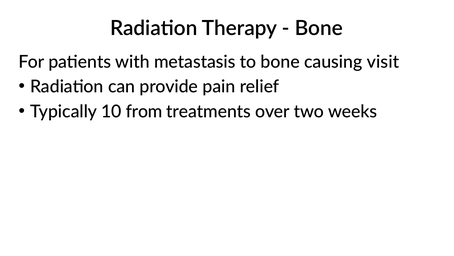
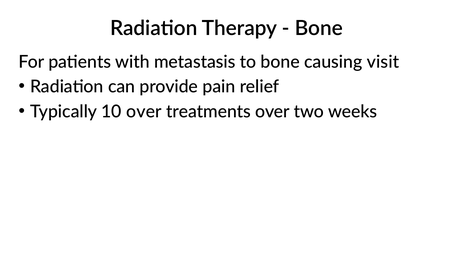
10 from: from -> over
